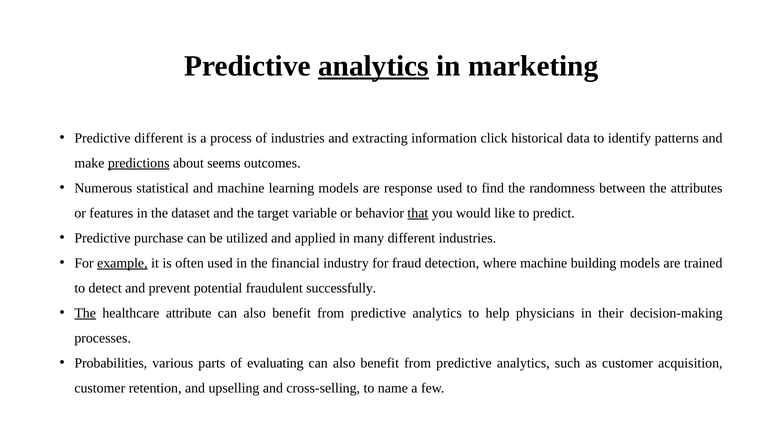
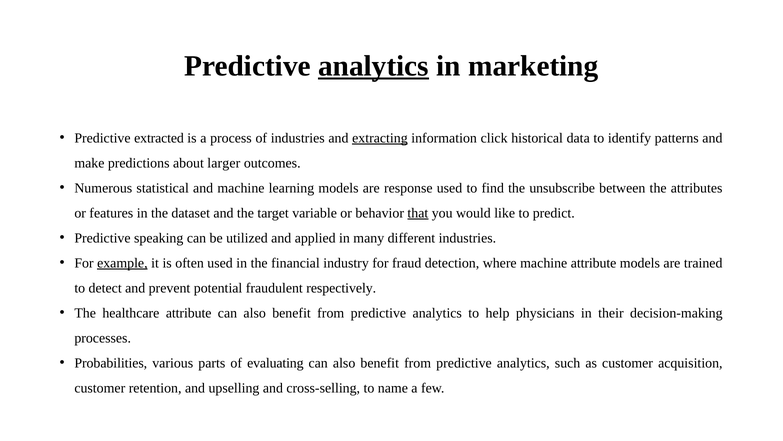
Predictive different: different -> extracted
extracting underline: none -> present
predictions underline: present -> none
seems: seems -> larger
randomness: randomness -> unsubscribe
purchase: purchase -> speaking
machine building: building -> attribute
successfully: successfully -> respectively
The at (85, 313) underline: present -> none
